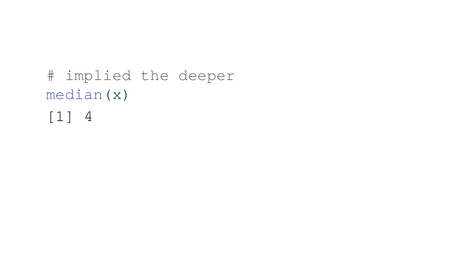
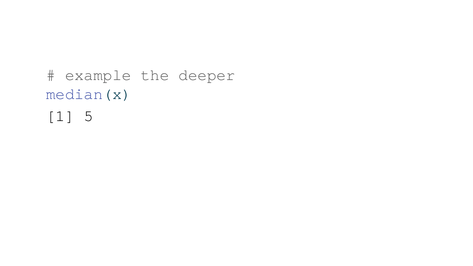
implied: implied -> example
4: 4 -> 5
